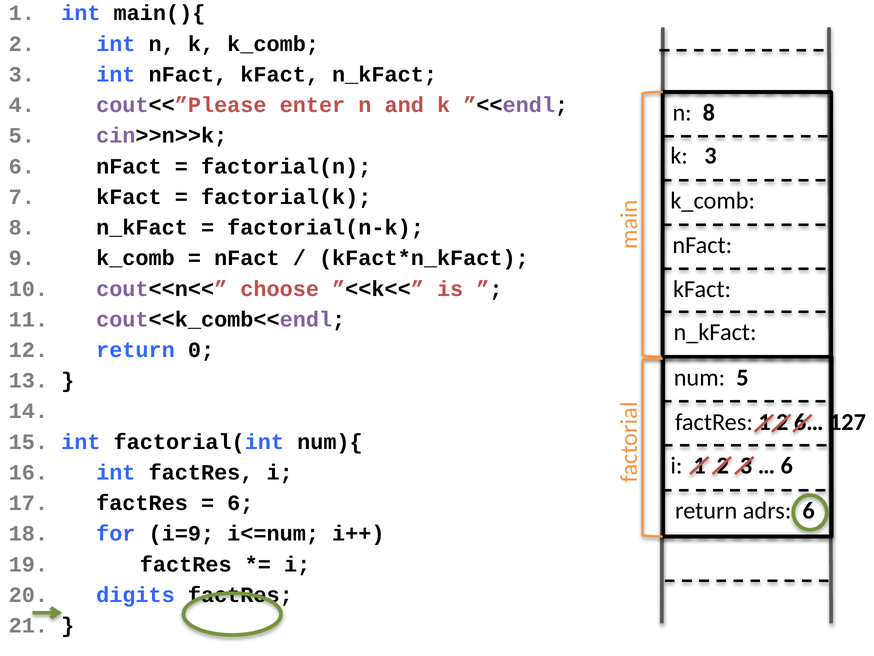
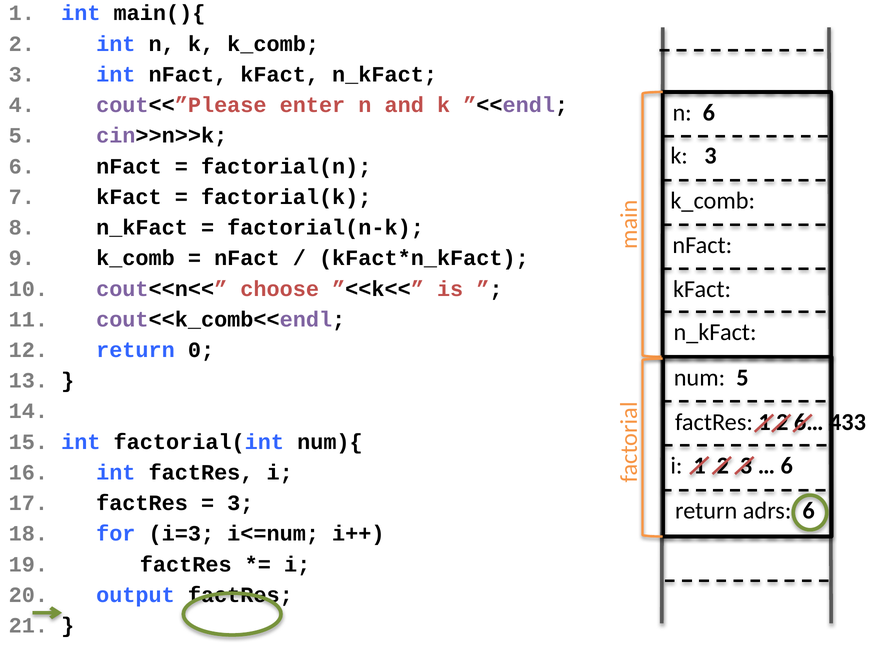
n 8: 8 -> 6
127: 127 -> 433
6 at (240, 503): 6 -> 3
i=9: i=9 -> i=3
digits: digits -> output
